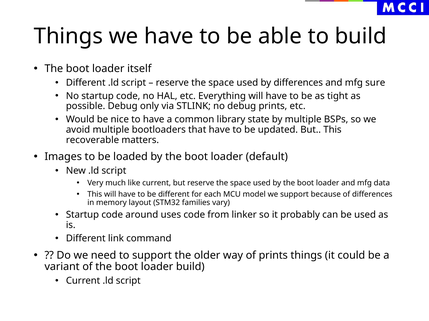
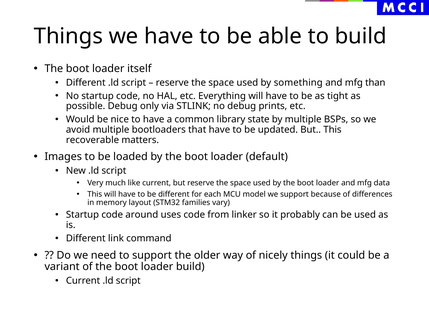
by differences: differences -> something
sure: sure -> than
of prints: prints -> nicely
